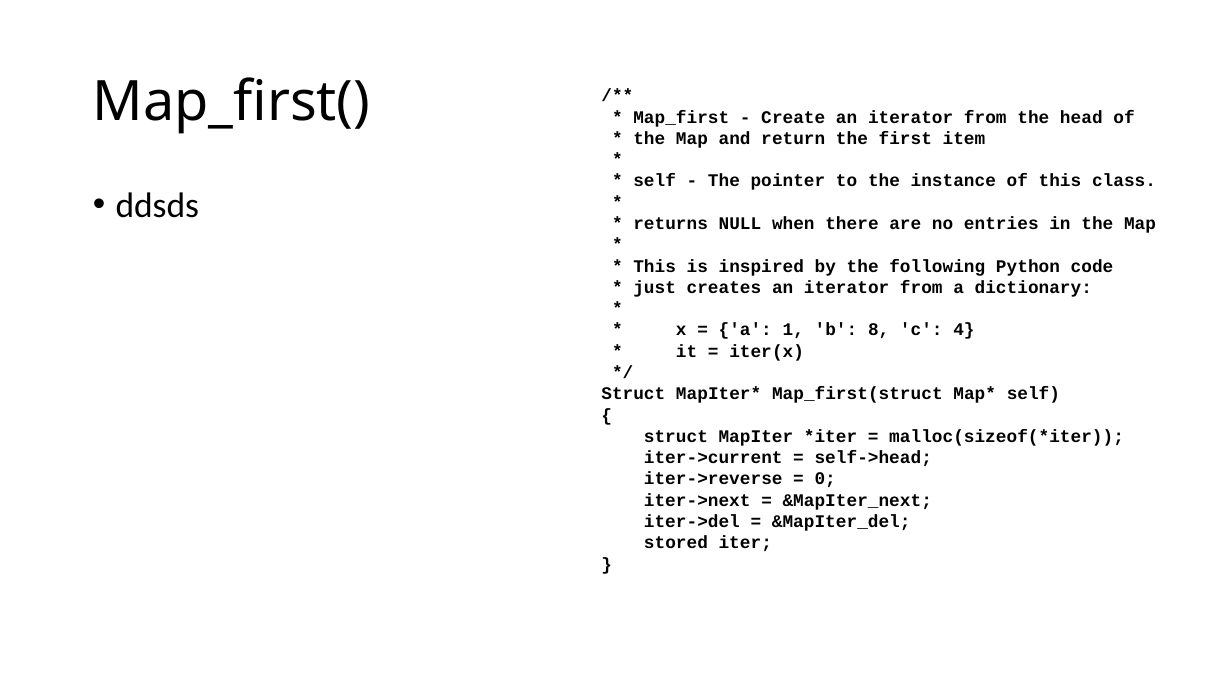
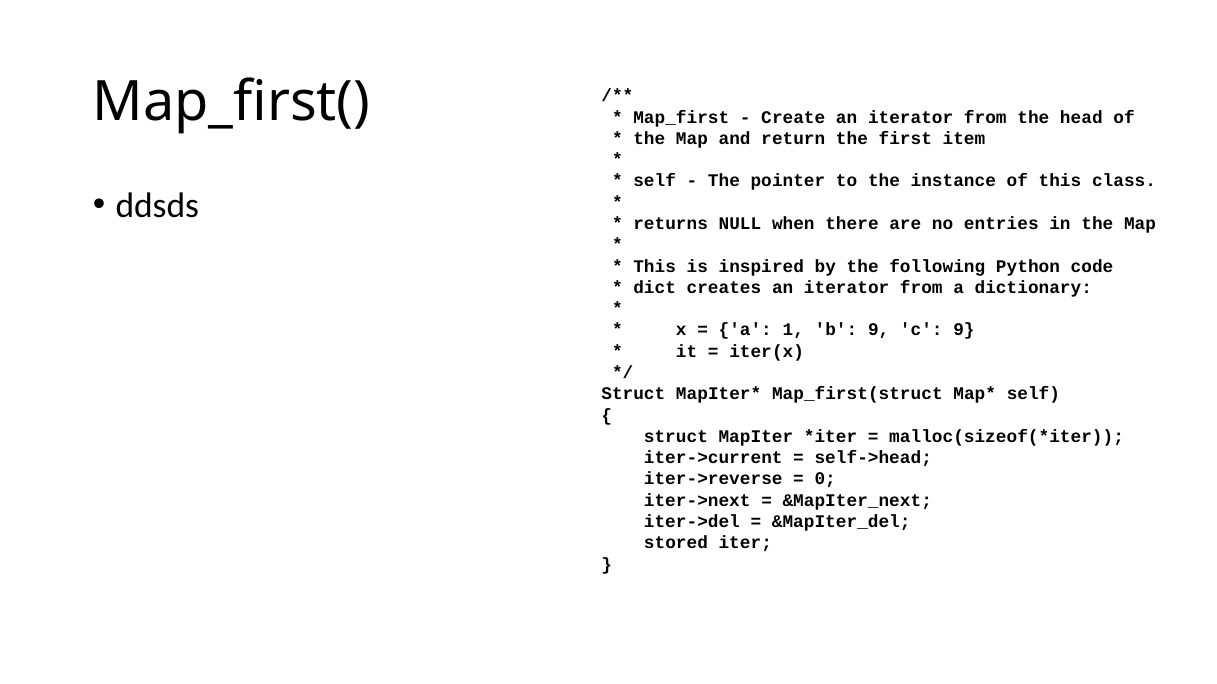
just: just -> dict
b 8: 8 -> 9
c 4: 4 -> 9
